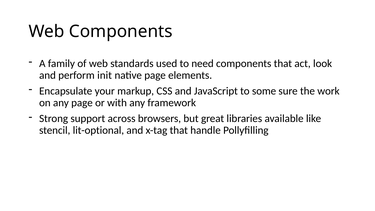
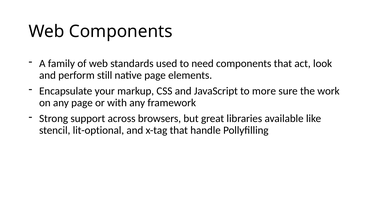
init: init -> still
some: some -> more
